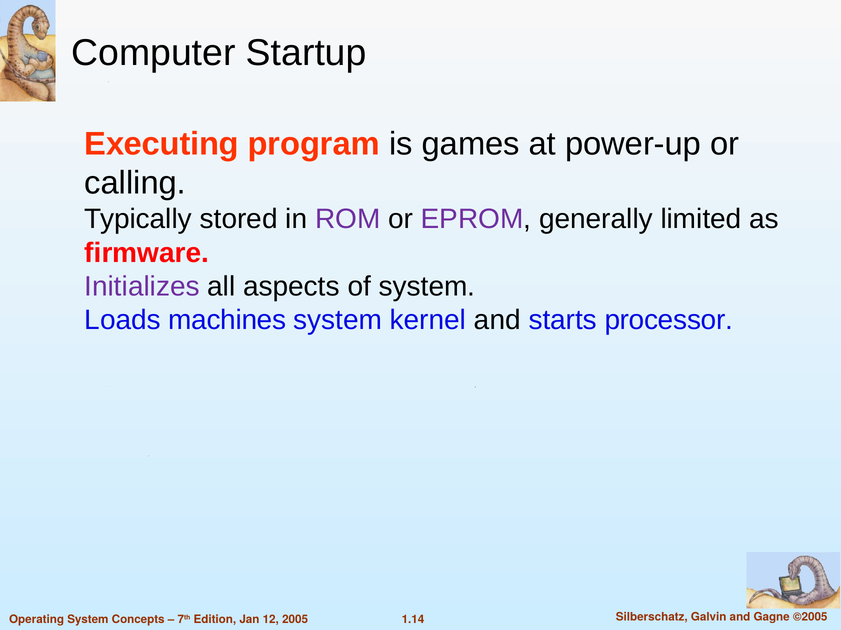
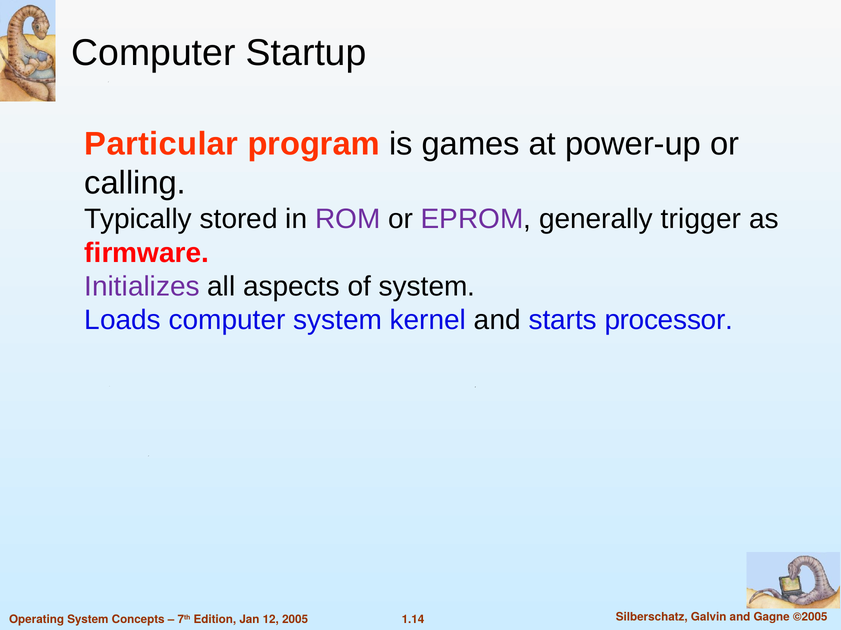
Executing: Executing -> Particular
limited: limited -> trigger
Loads machines: machines -> computer
